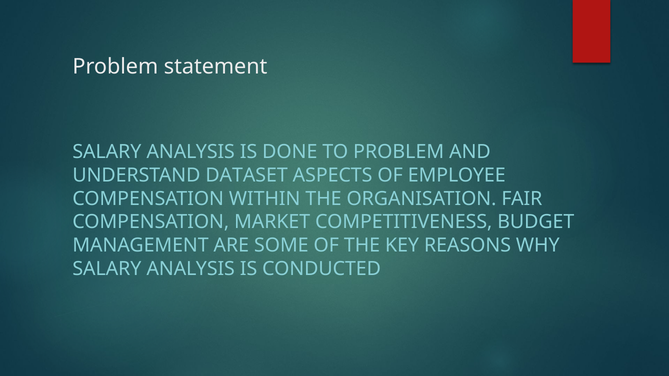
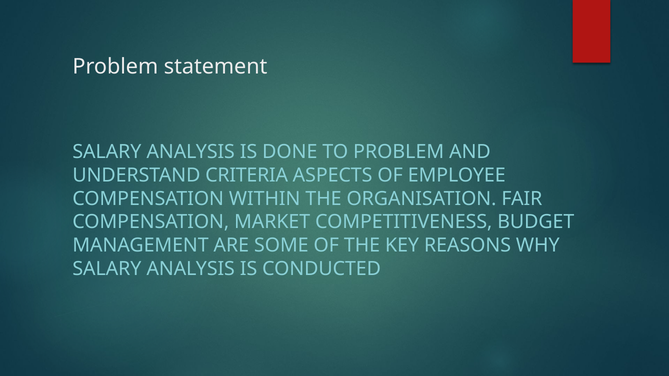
DATASET: DATASET -> CRITERIA
